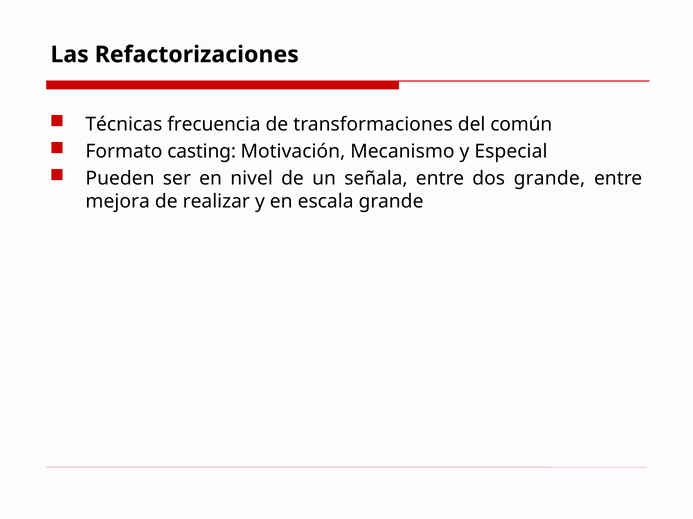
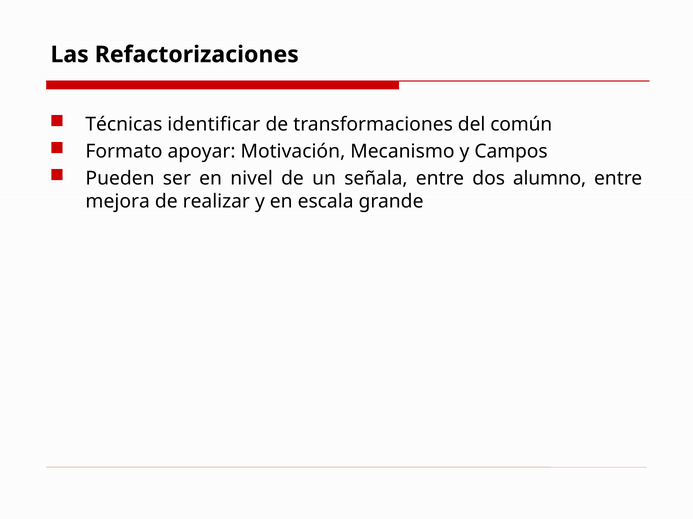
frecuencia: frecuencia -> identificar
casting: casting -> apoyar
Especial: Especial -> Campos
dos grande: grande -> alumno
